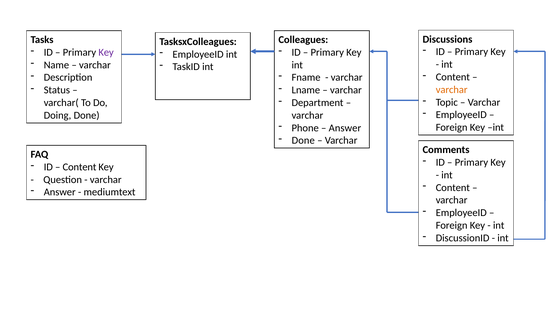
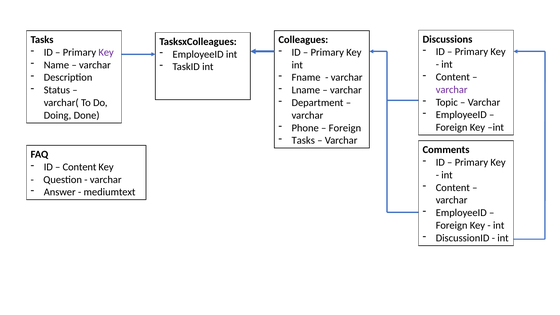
varchar at (452, 90) colour: orange -> purple
Answer at (345, 128): Answer -> Foreign
Done at (303, 140): Done -> Tasks
